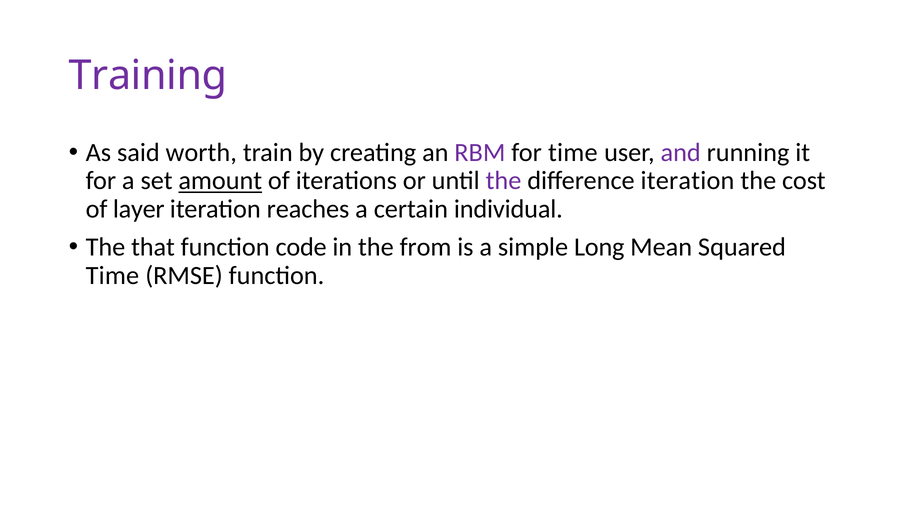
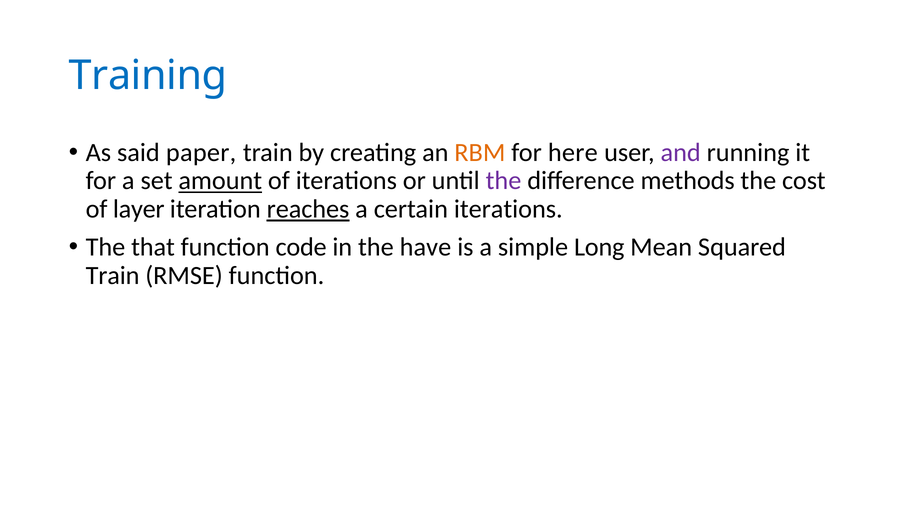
Training colour: purple -> blue
worth: worth -> paper
RBM colour: purple -> orange
for time: time -> here
difference iteration: iteration -> methods
reaches underline: none -> present
certain individual: individual -> iterations
from: from -> have
Time at (112, 276): Time -> Train
